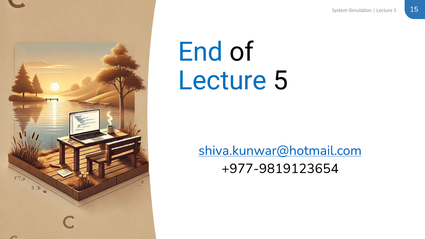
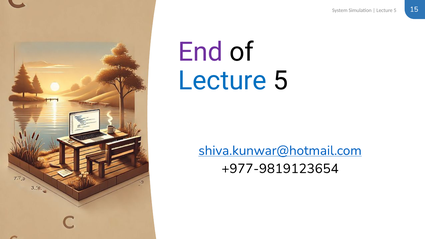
End colour: blue -> purple
